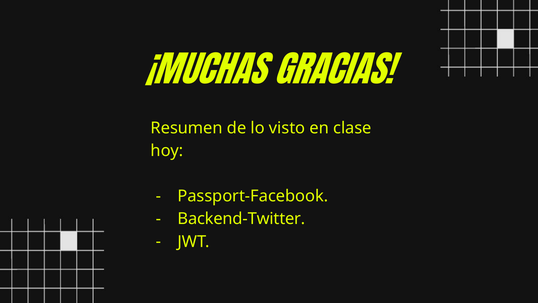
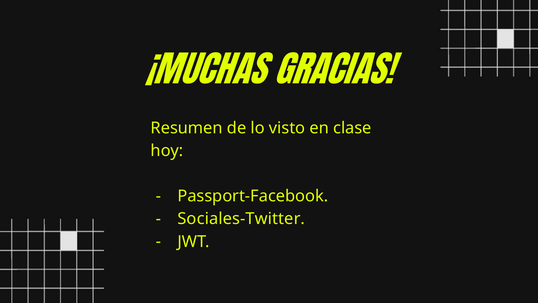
Backend-Twitter: Backend-Twitter -> Sociales-Twitter
